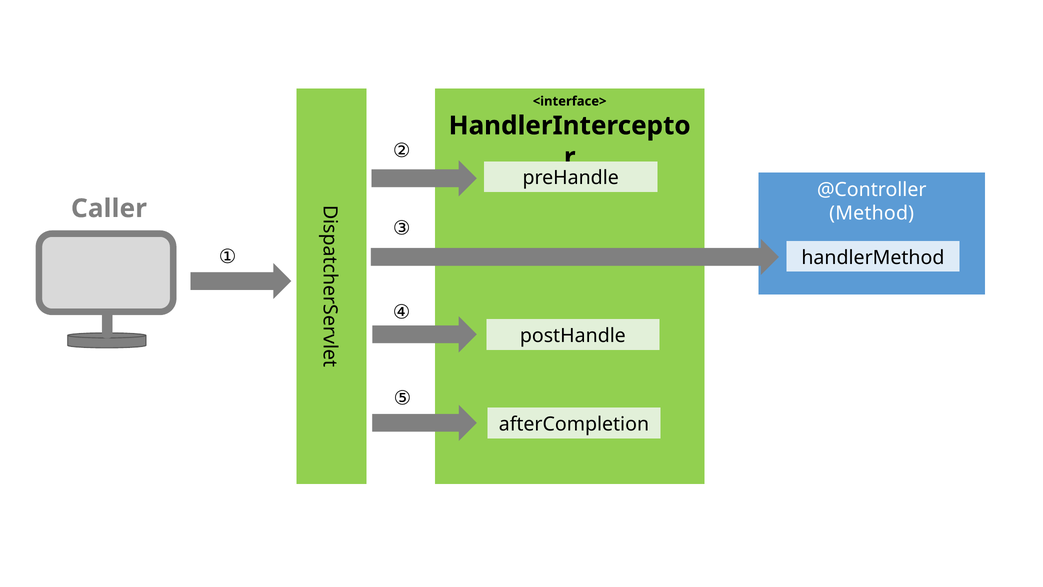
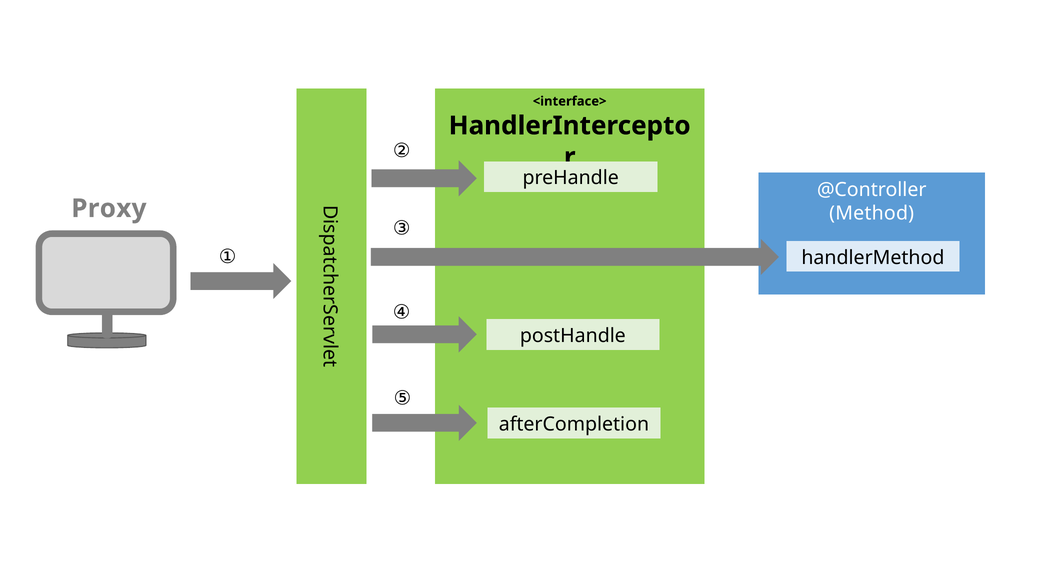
Caller: Caller -> Proxy
